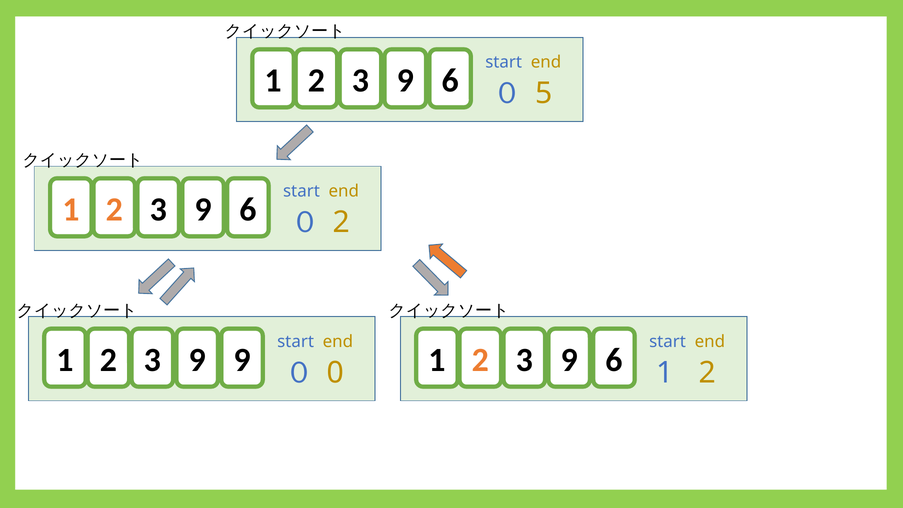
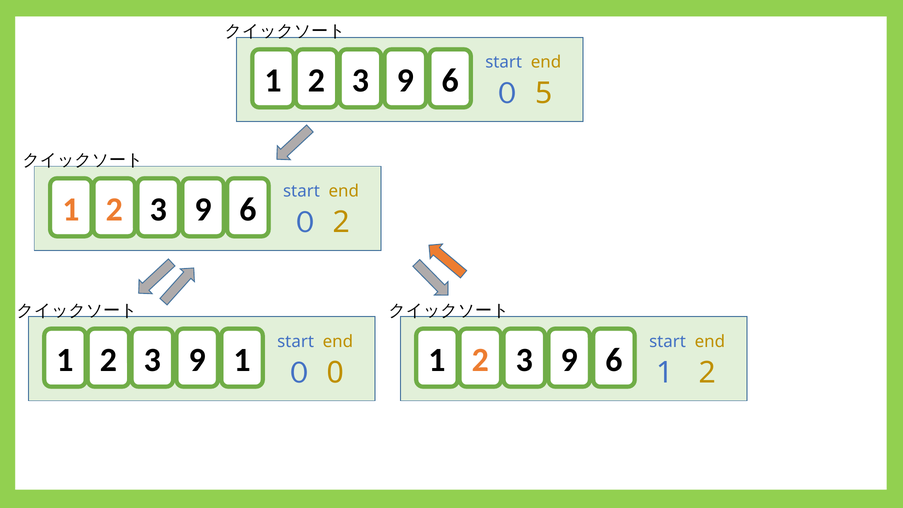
3 9: 9 -> 1
